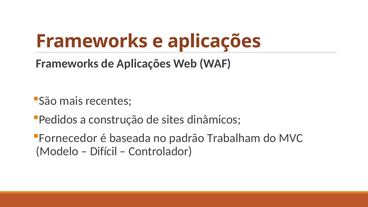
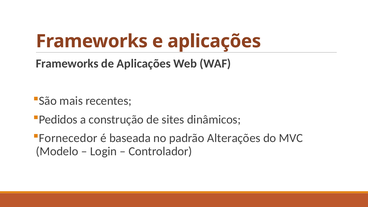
Trabalham: Trabalham -> Alterações
Difícil: Difícil -> Login
